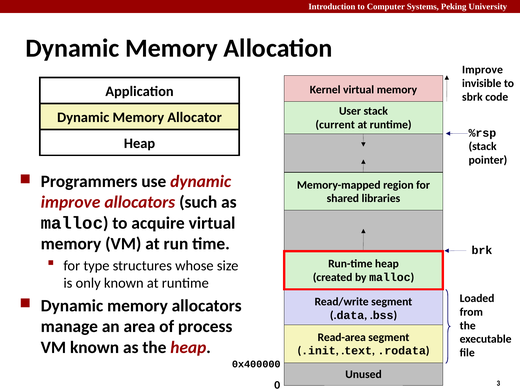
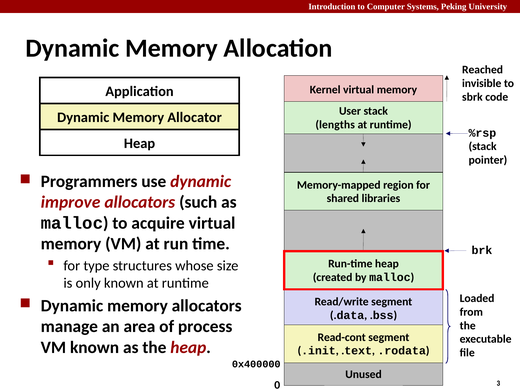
Improve at (482, 70): Improve -> Reached
current: current -> lengths
Read-area: Read-area -> Read-cont
